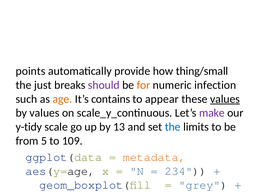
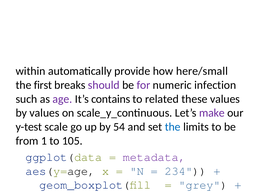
points: points -> within
thing/small: thing/small -> here/small
just: just -> first
for colour: orange -> purple
age at (62, 99) colour: orange -> purple
appear: appear -> related
values at (225, 99) underline: present -> none
y-tidy: y-tidy -> y-test
13: 13 -> 54
5: 5 -> 1
109: 109 -> 105
metadata colour: orange -> purple
